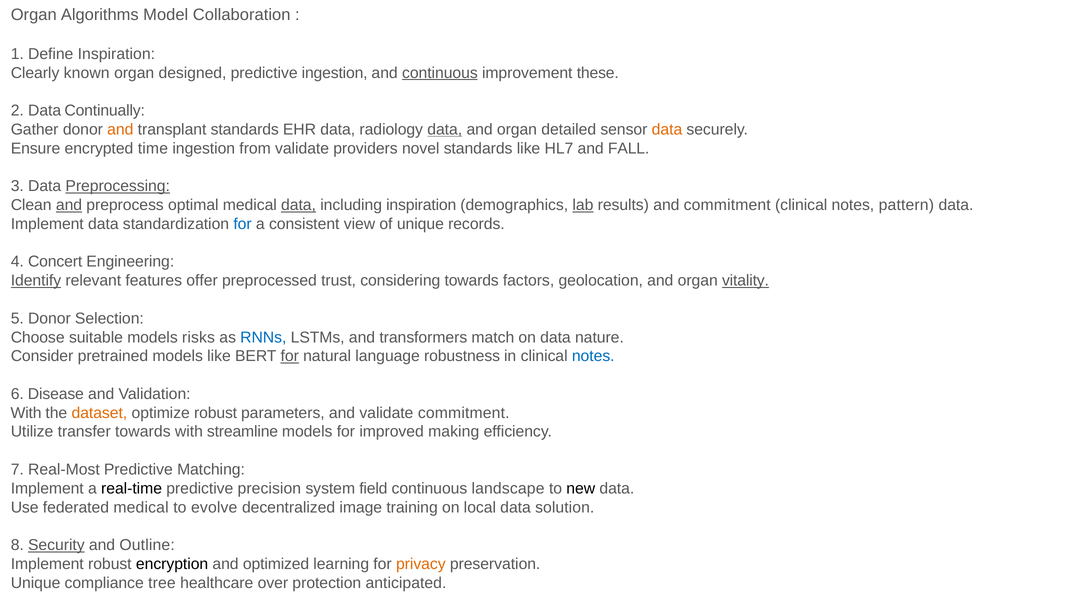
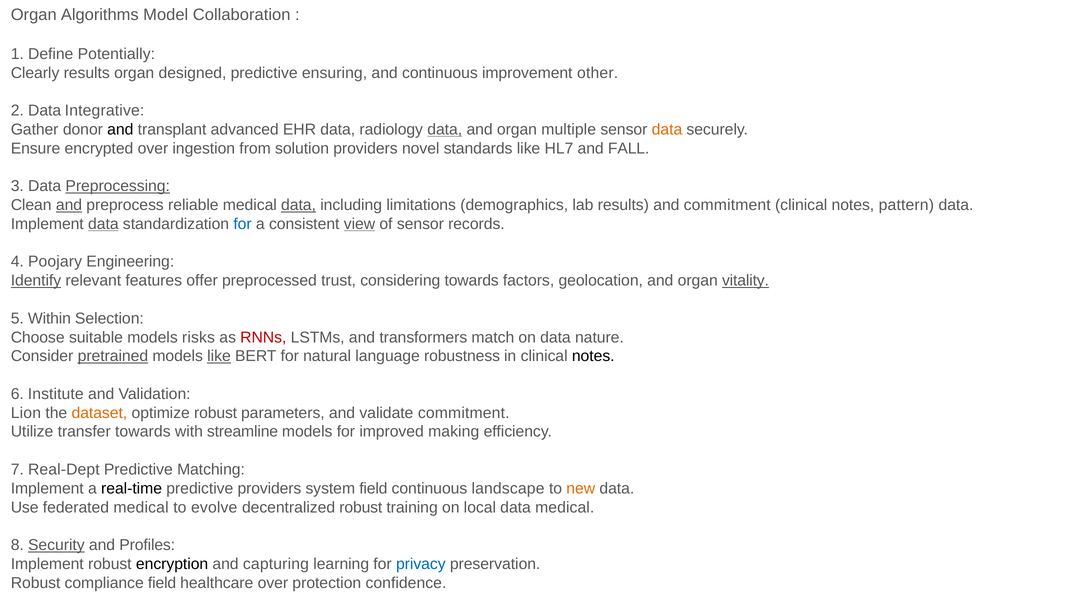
Define Inspiration: Inspiration -> Potentially
Clearly known: known -> results
predictive ingestion: ingestion -> ensuring
continuous at (440, 73) underline: present -> none
these: these -> other
Continually: Continually -> Integrative
and at (120, 130) colour: orange -> black
transplant standards: standards -> advanced
detailed: detailed -> multiple
encrypted time: time -> over
from validate: validate -> solution
optimal: optimal -> reliable
including inspiration: inspiration -> limitations
lab underline: present -> none
data at (103, 224) underline: none -> present
view underline: none -> present
of unique: unique -> sensor
Concert: Concert -> Poojary
5 Donor: Donor -> Within
RNNs colour: blue -> red
pretrained underline: none -> present
like at (219, 356) underline: none -> present
for at (290, 356) underline: present -> none
notes at (593, 356) colour: blue -> black
Disease: Disease -> Institute
With at (26, 413): With -> Lion
Real-Most: Real-Most -> Real-Dept
predictive precision: precision -> providers
new colour: black -> orange
decentralized image: image -> robust
data solution: solution -> medical
Outline: Outline -> Profiles
optimized: optimized -> capturing
privacy colour: orange -> blue
Unique at (36, 583): Unique -> Robust
compliance tree: tree -> field
anticipated: anticipated -> confidence
